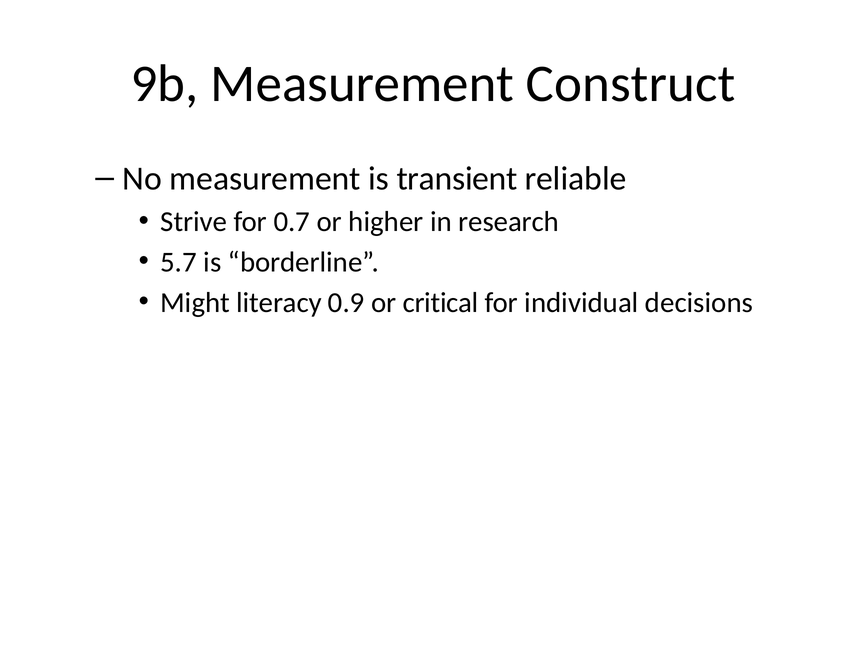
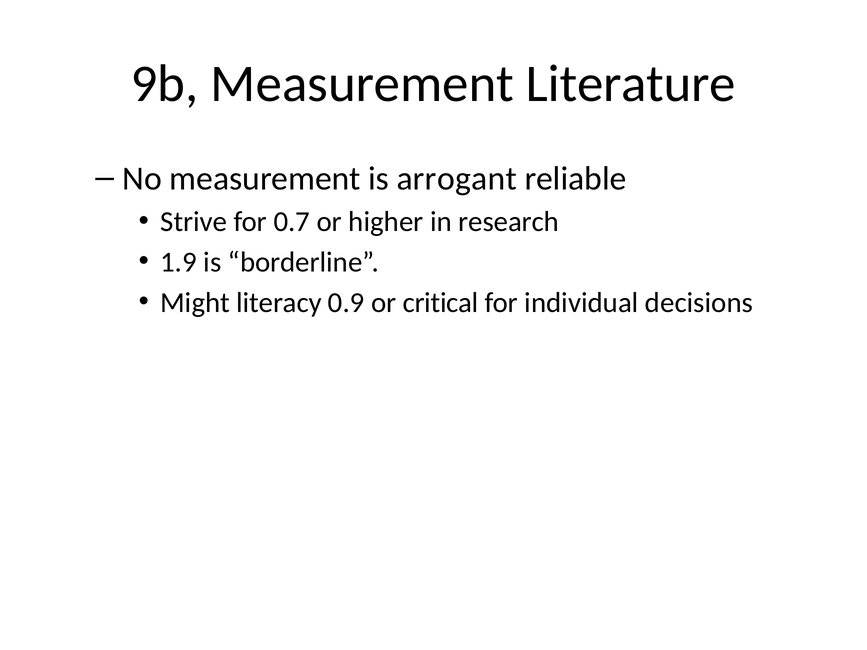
Construct: Construct -> Literature
transient: transient -> arrogant
5.7: 5.7 -> 1.9
